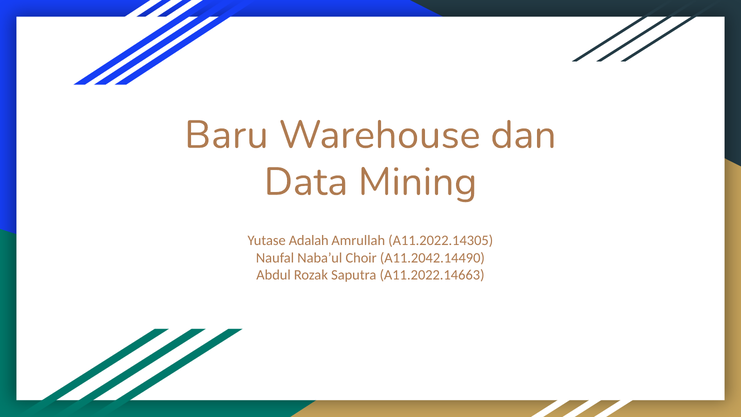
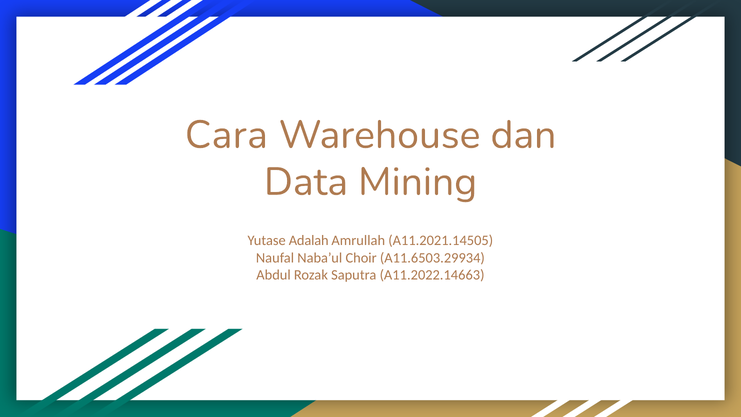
Baru: Baru -> Cara
A11.2022.14305: A11.2022.14305 -> A11.2021.14505
A11.2042.14490: A11.2042.14490 -> A11.6503.29934
